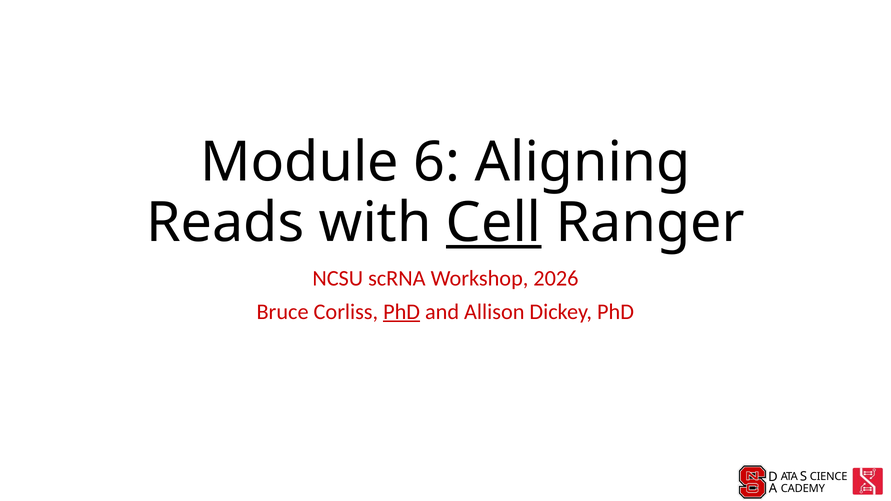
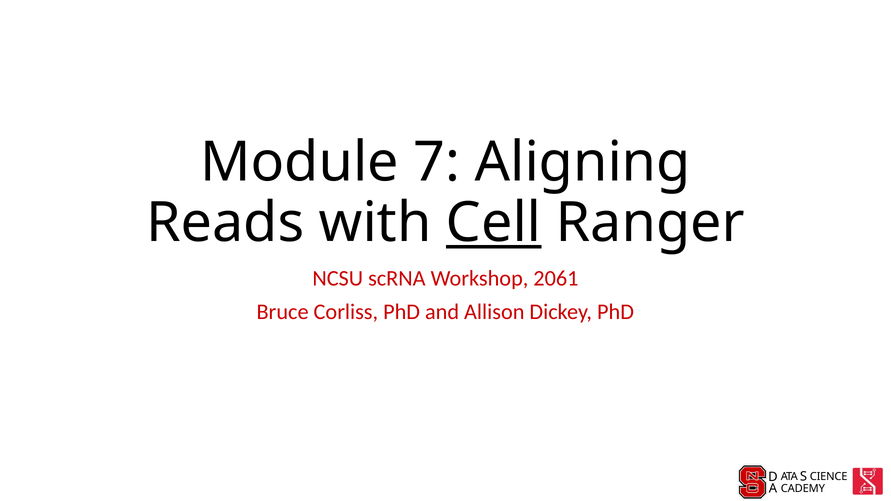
6: 6 -> 7
2026: 2026 -> 2061
PhD at (402, 312) underline: present -> none
